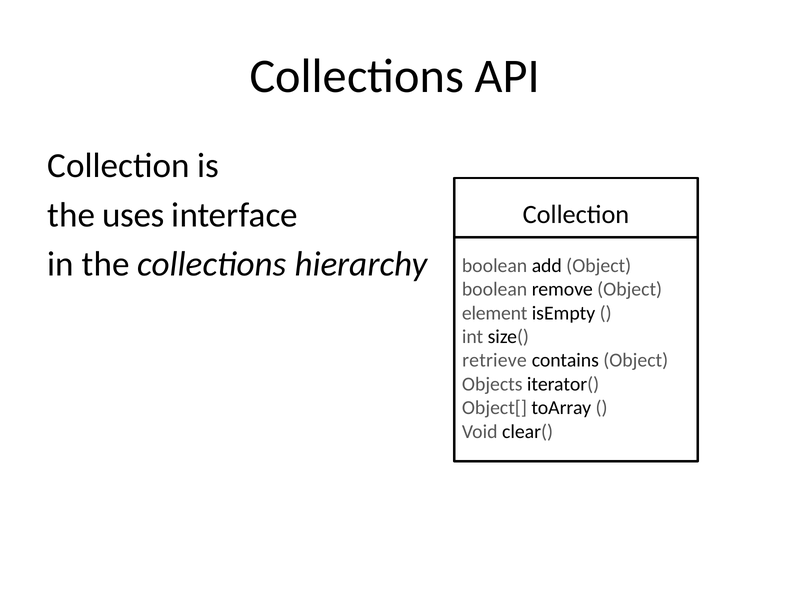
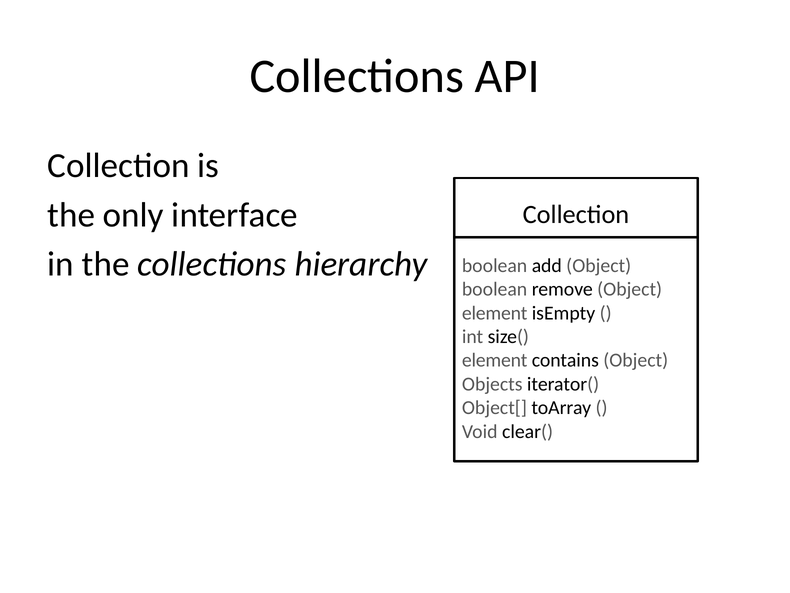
uses: uses -> only
retrieve at (494, 360): retrieve -> element
